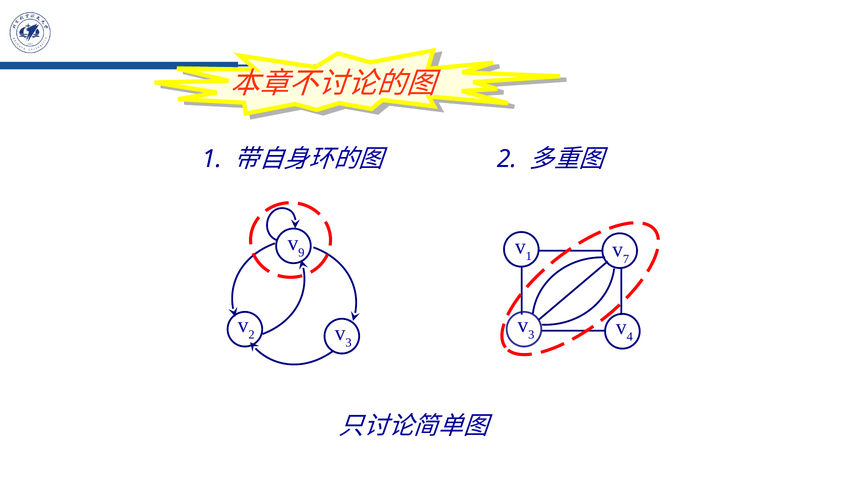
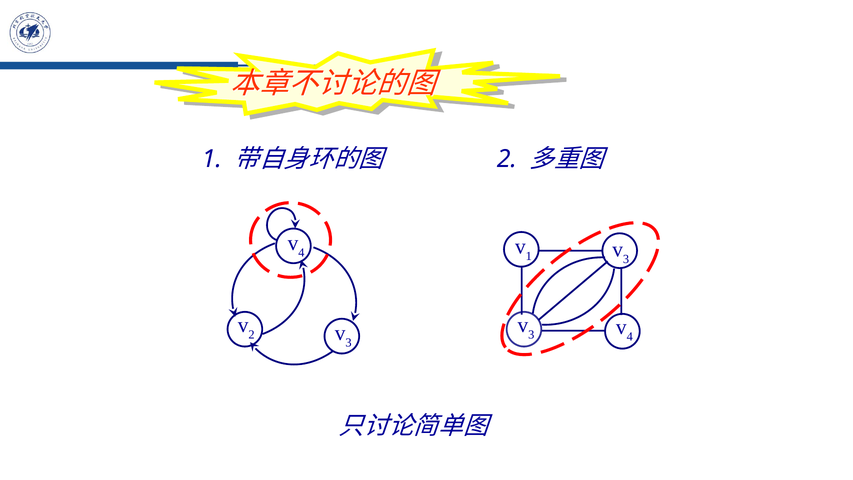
9 at (301, 253): 9 -> 4
7 at (626, 259): 7 -> 3
